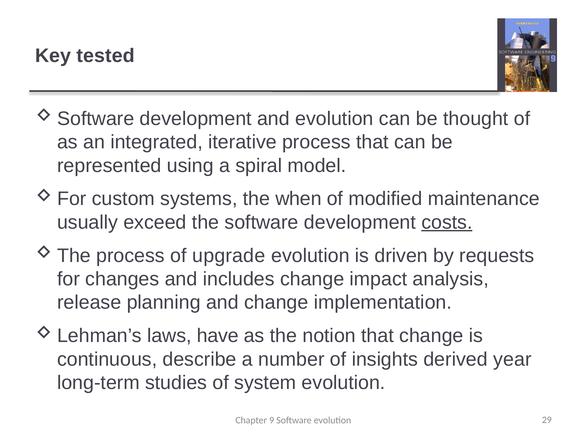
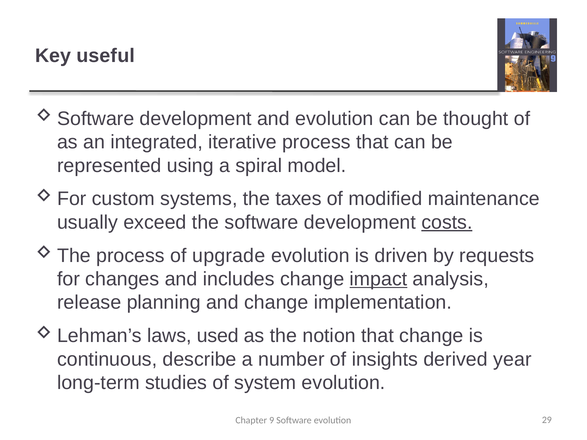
tested: tested -> useful
when: when -> taxes
impact underline: none -> present
have: have -> used
